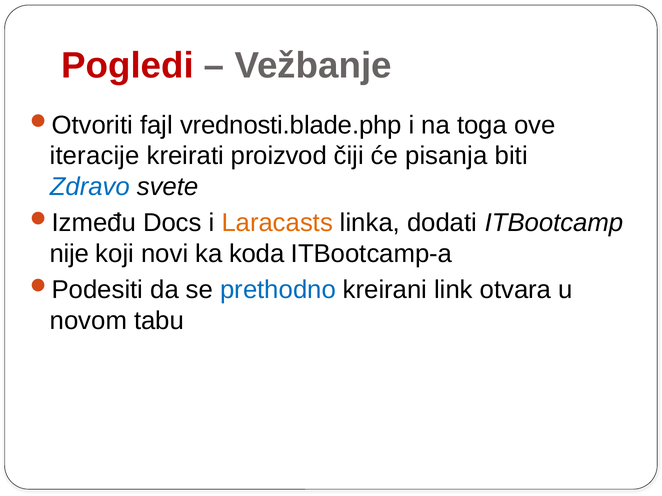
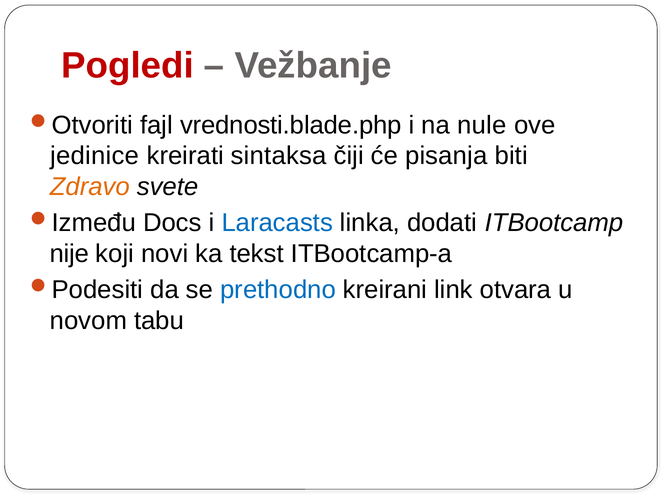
toga: toga -> nule
iteracije: iteracije -> jedinice
proizvod: proizvod -> sintaksa
Zdravo colour: blue -> orange
Laracasts colour: orange -> blue
koda: koda -> tekst
